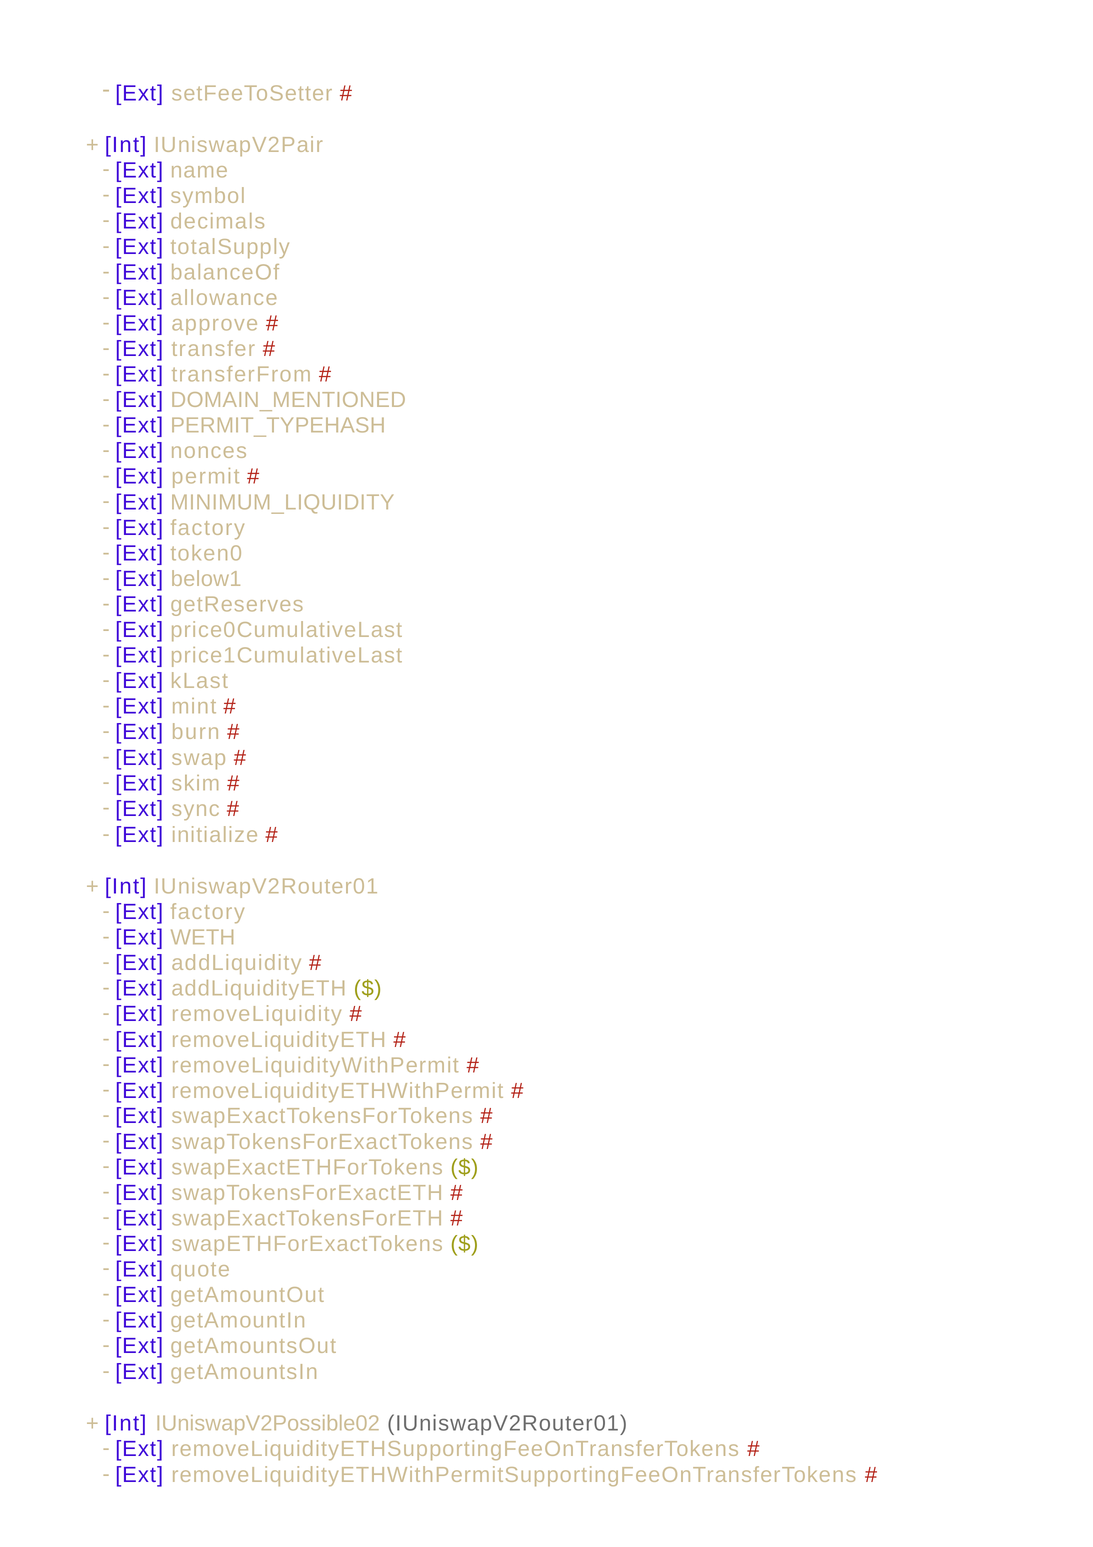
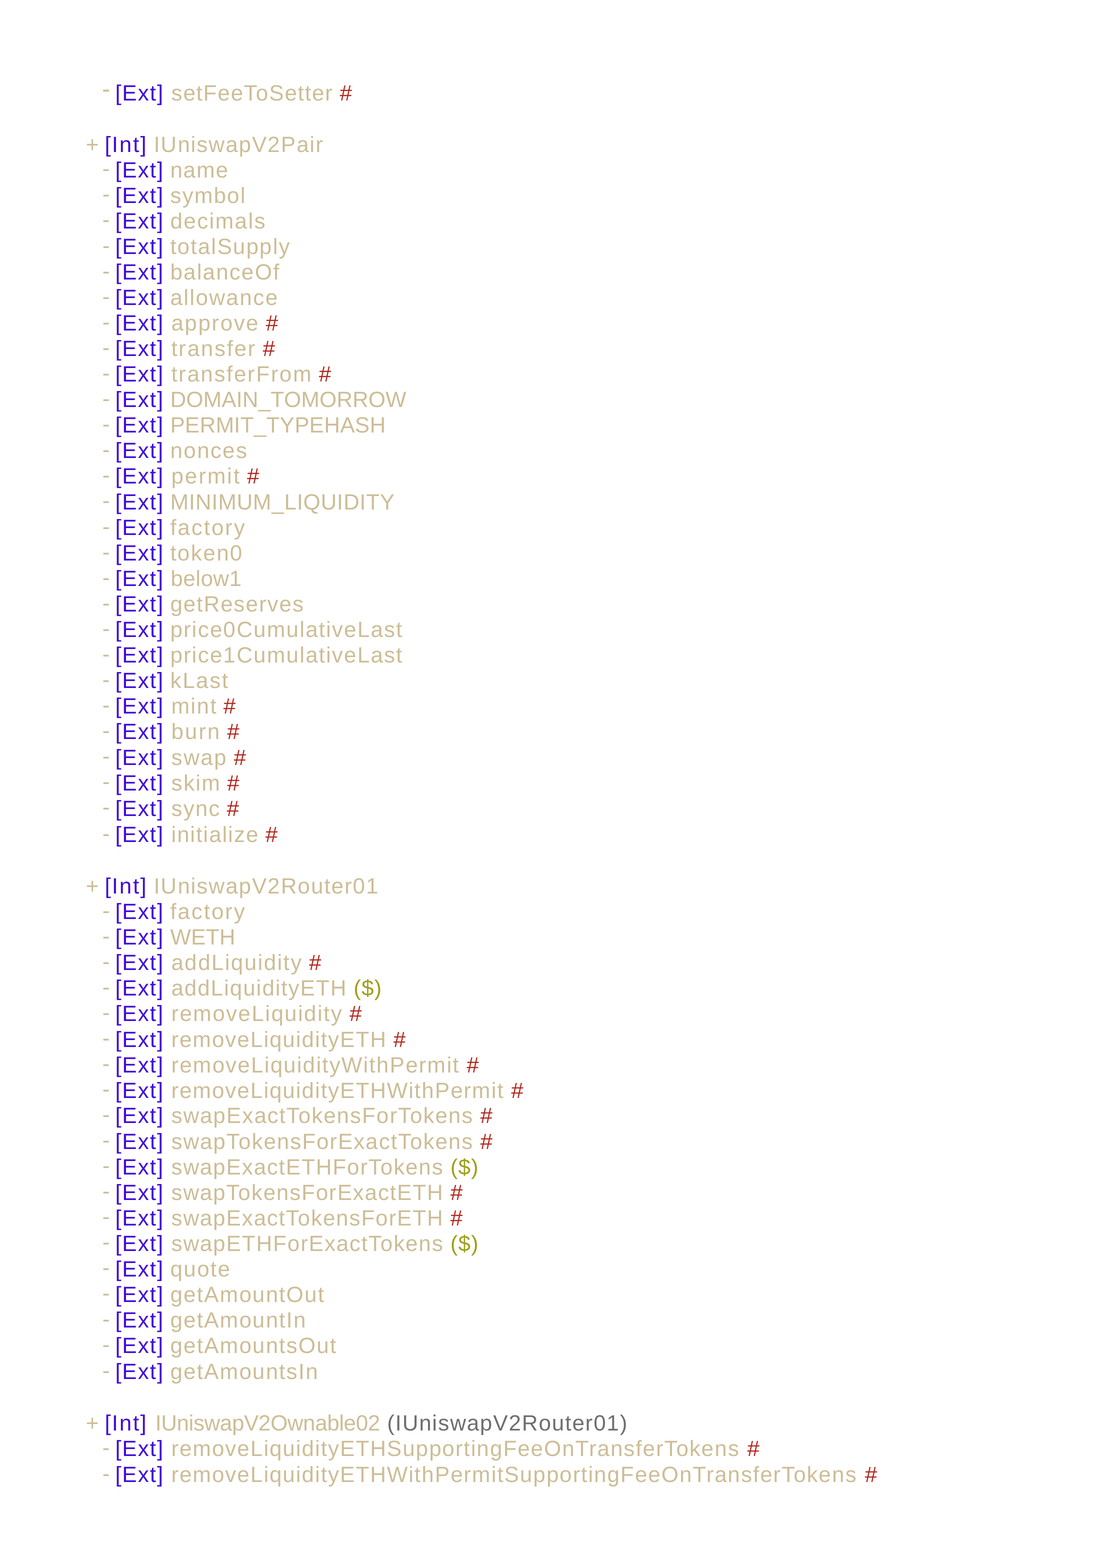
DOMAIN_MENTIONED: DOMAIN_MENTIONED -> DOMAIN_TOMORROW
IUniswapV2Possible02: IUniswapV2Possible02 -> IUniswapV2Ownable02
